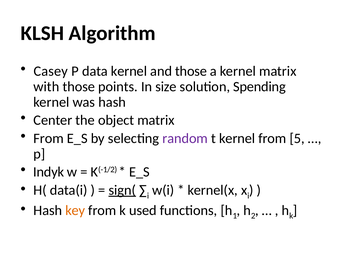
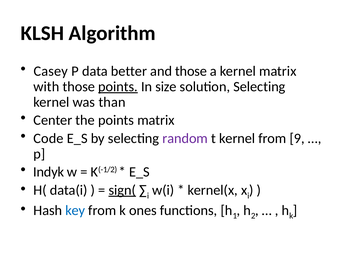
data kernel: kernel -> better
points at (118, 87) underline: none -> present
solution Spending: Spending -> Selecting
was hash: hash -> than
the object: object -> points
From at (49, 139): From -> Code
5: 5 -> 9
key colour: orange -> blue
used: used -> ones
